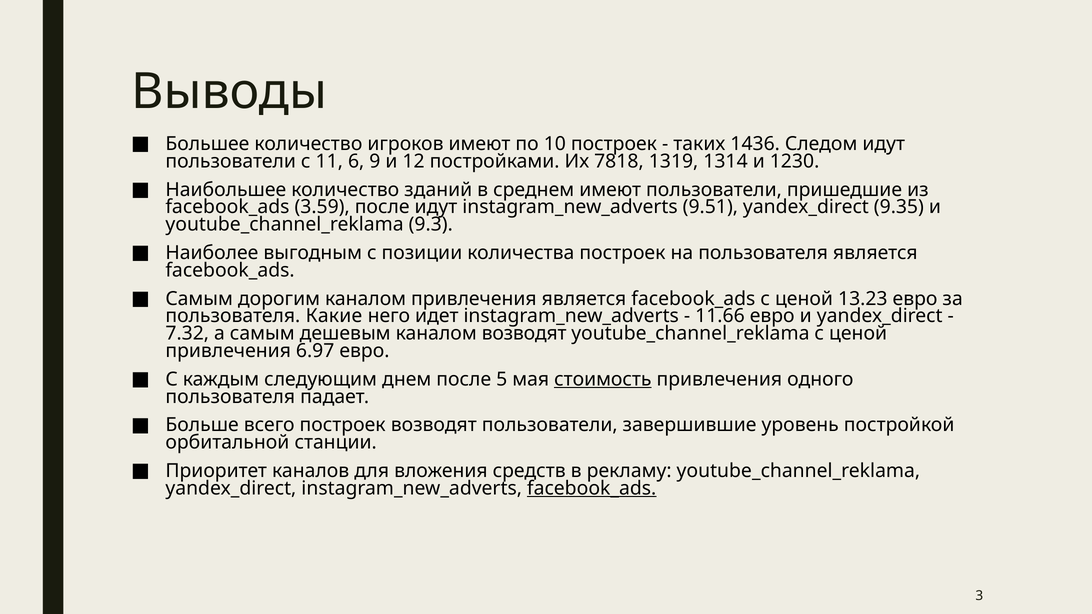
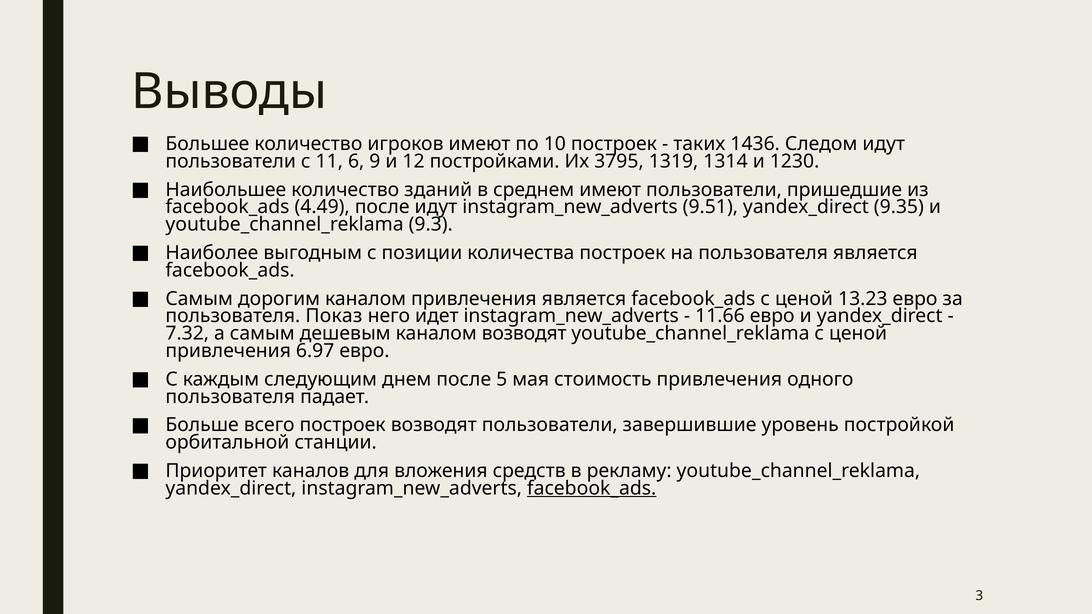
7818: 7818 -> 3795
3.59: 3.59 -> 4.49
Какие: Какие -> Показ
стоимость underline: present -> none
